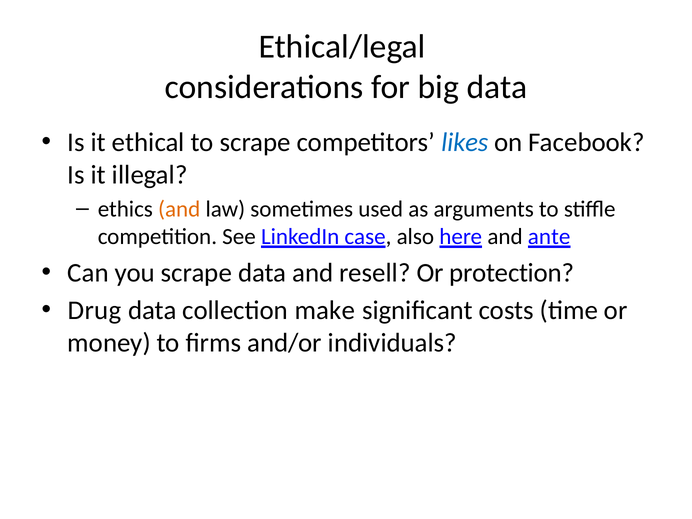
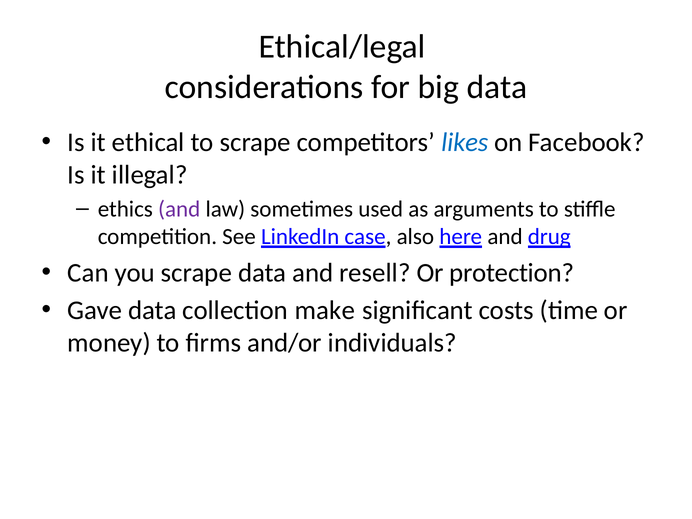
and at (179, 209) colour: orange -> purple
ante: ante -> drug
Drug: Drug -> Gave
